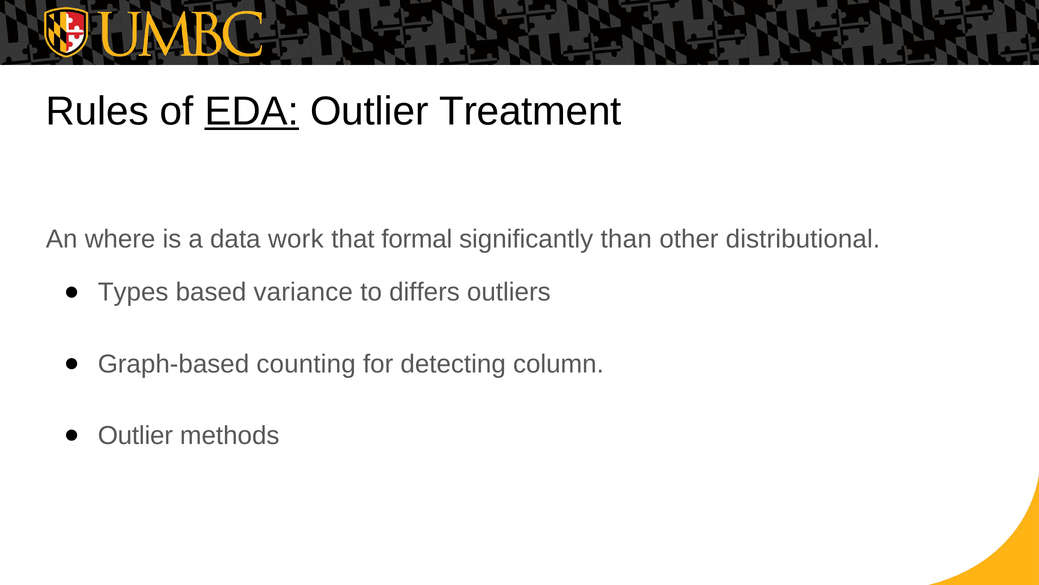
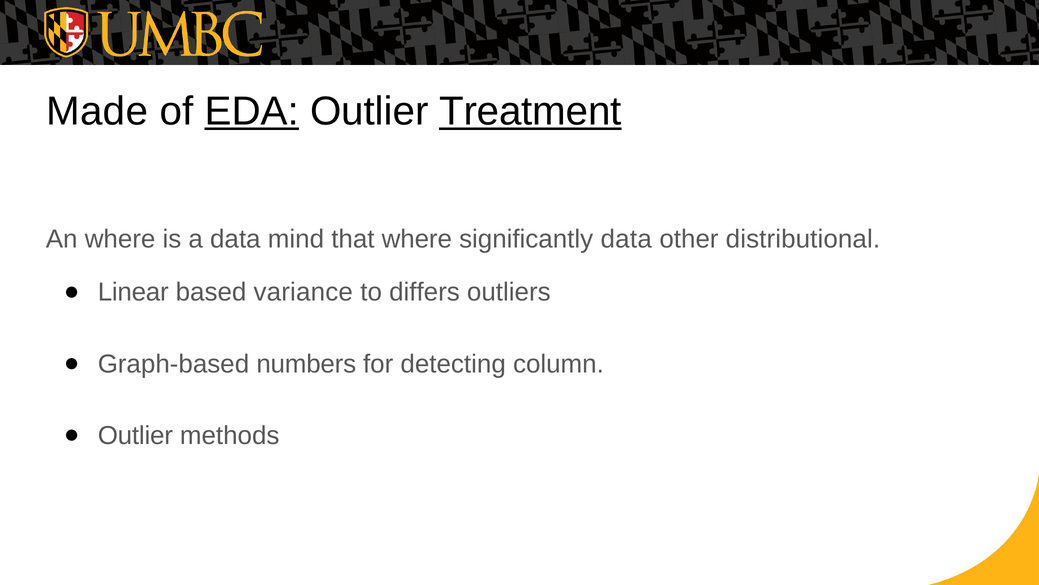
Rules: Rules -> Made
Treatment underline: none -> present
work: work -> mind
that formal: formal -> where
significantly than: than -> data
Types: Types -> Linear
counting: counting -> numbers
